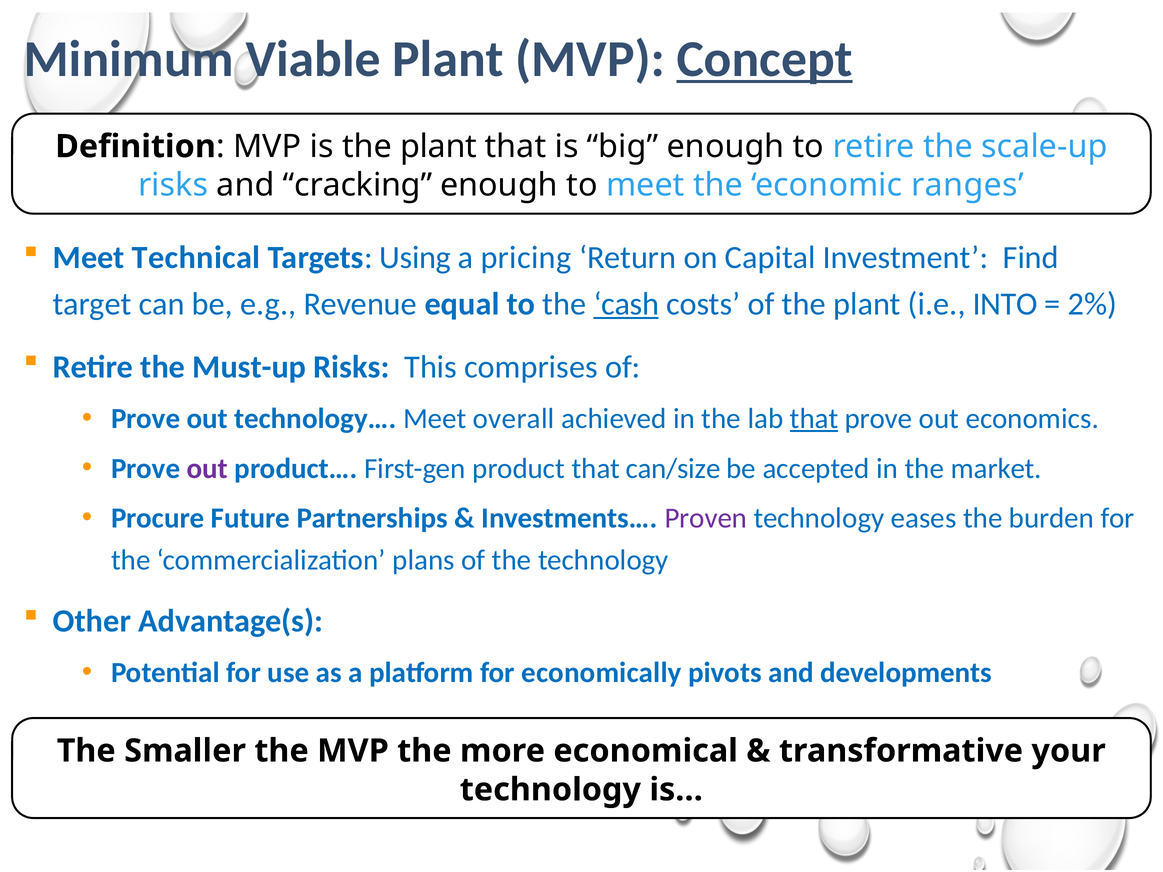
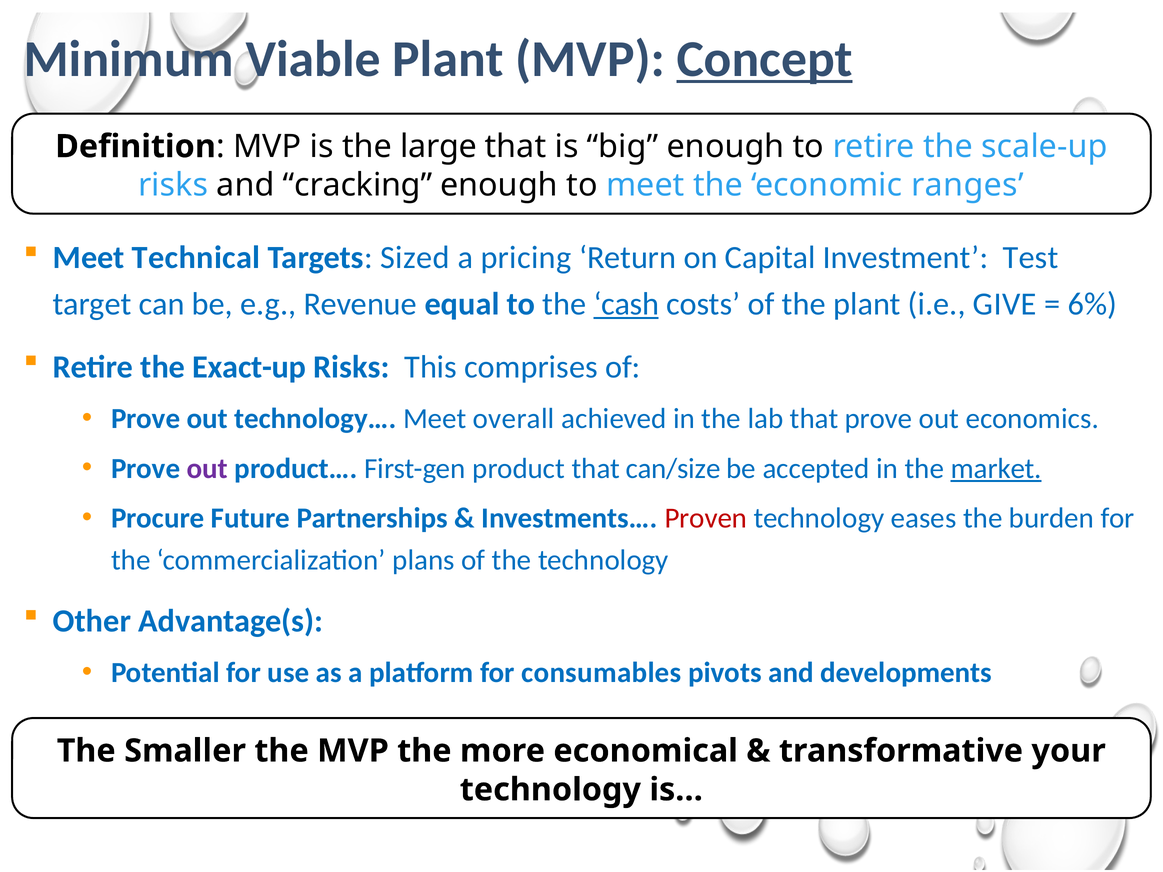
is the plant: plant -> large
Using: Using -> Sized
Find: Find -> Test
INTO: INTO -> GIVE
2%: 2% -> 6%
Must-up: Must-up -> Exact-up
that at (814, 419) underline: present -> none
market underline: none -> present
Proven colour: purple -> red
economically: economically -> consumables
